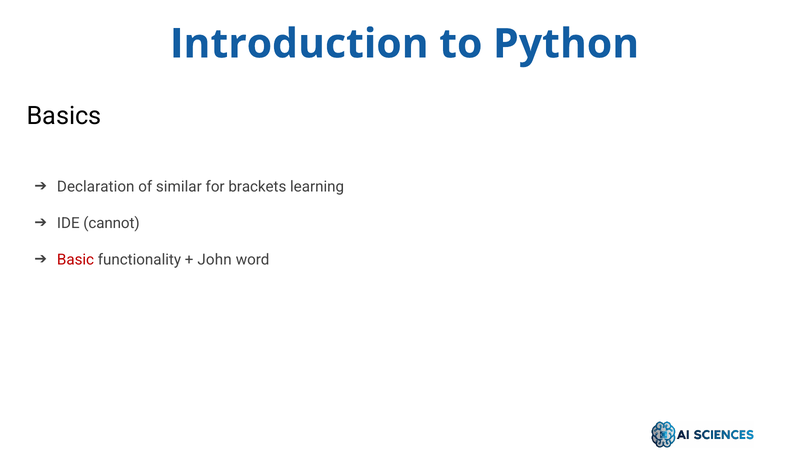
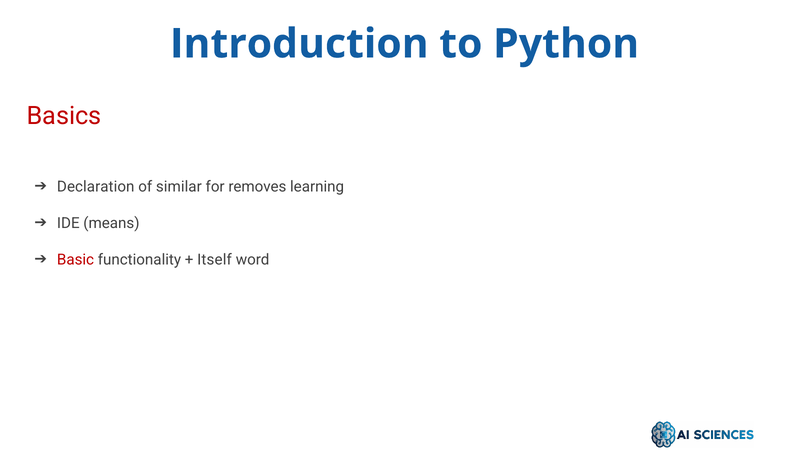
Basics colour: black -> red
brackets: brackets -> removes
cannot: cannot -> means
John: John -> Itself
